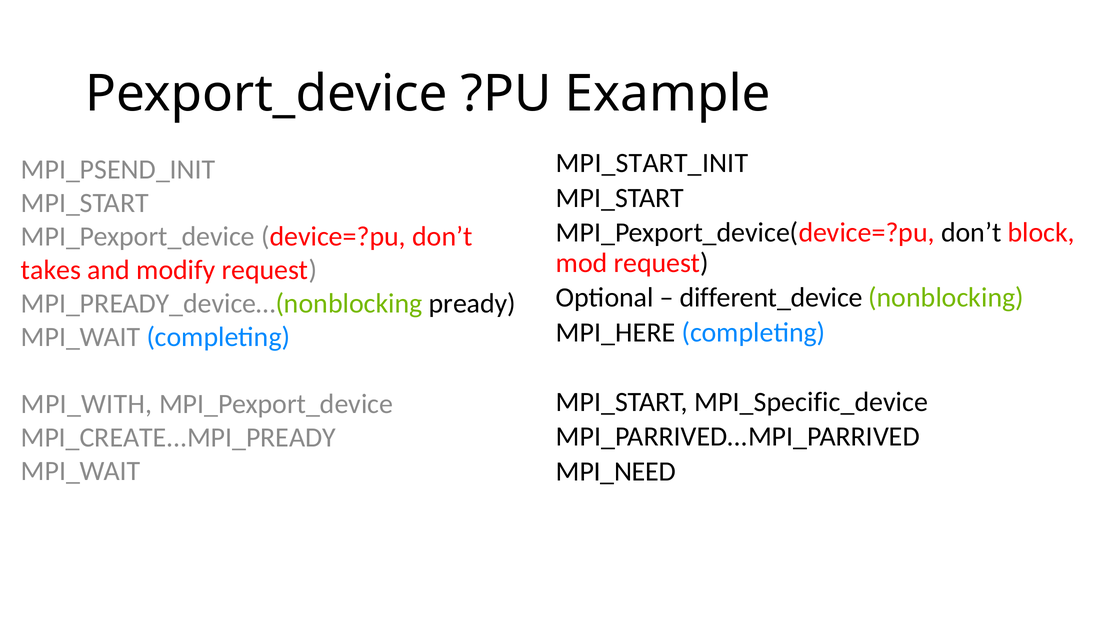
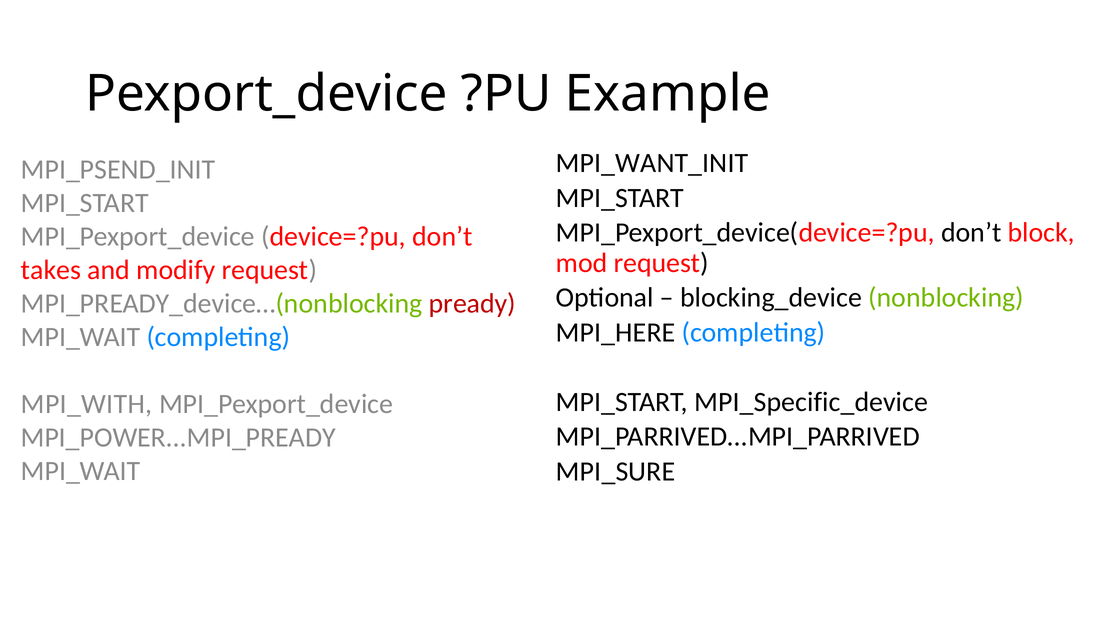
MPI_START_INIT: MPI_START_INIT -> MPI_WANT_INIT
different_device: different_device -> blocking_device
pready colour: black -> red
MPI_CREATE...MPI_PREADY: MPI_CREATE...MPI_PREADY -> MPI_POWER...MPI_PREADY
MPI_NEED: MPI_NEED -> MPI_SURE
